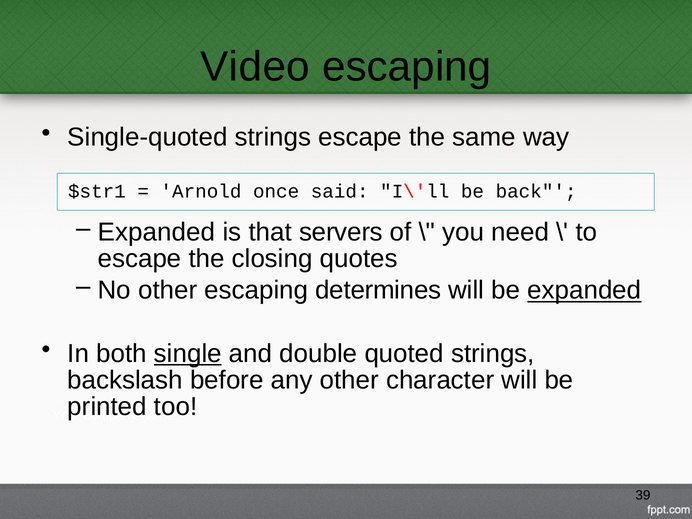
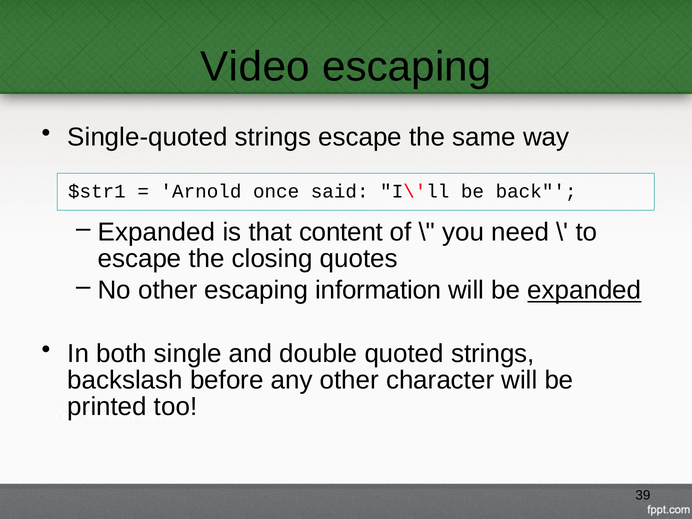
servers: servers -> content
determines: determines -> information
single underline: present -> none
